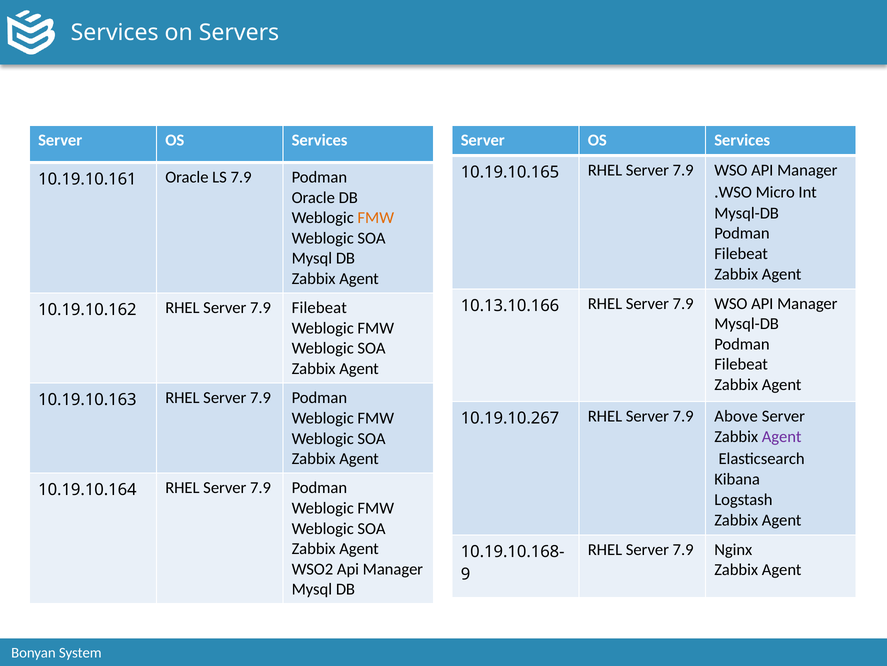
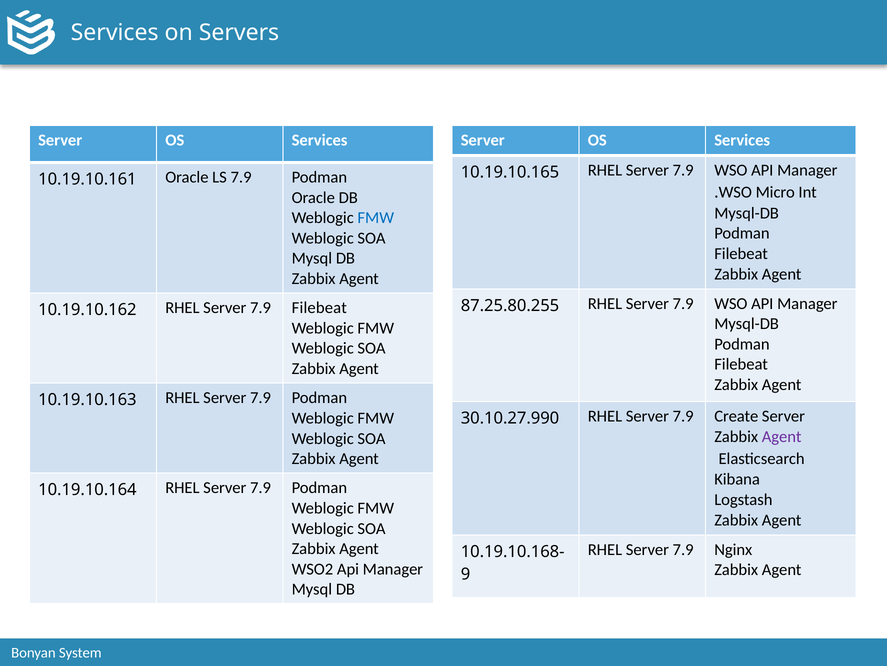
FMW at (376, 218) colour: orange -> blue
10.13.10.166: 10.13.10.166 -> 87.25.80.255
10.19.10.267: 10.19.10.267 -> 30.10.27.990
Above: Above -> Create
